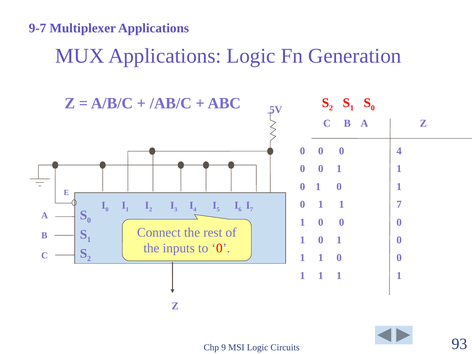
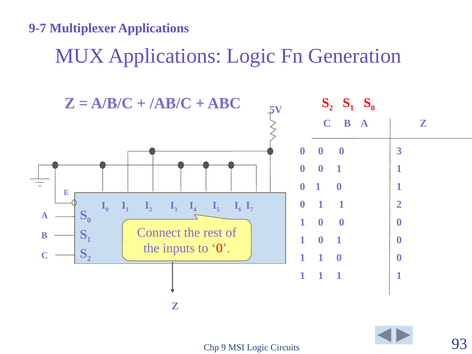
0 4: 4 -> 3
1 7: 7 -> 2
